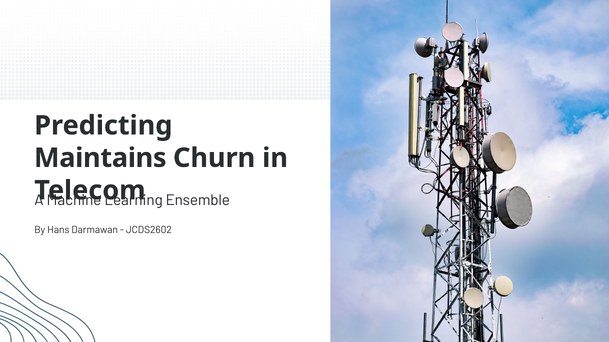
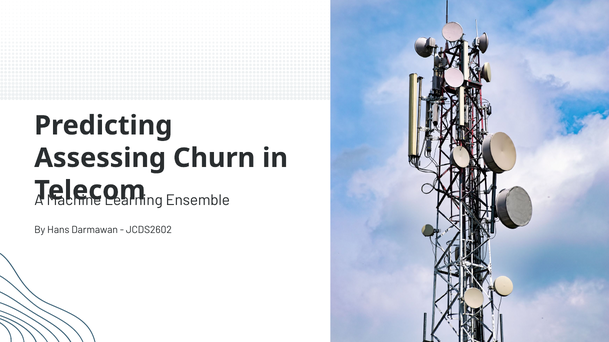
Maintains: Maintains -> Assessing
